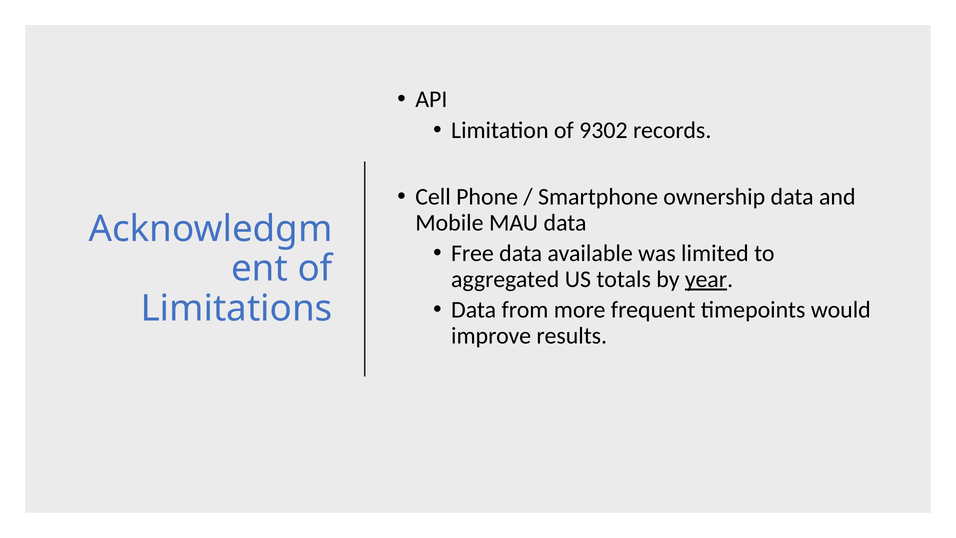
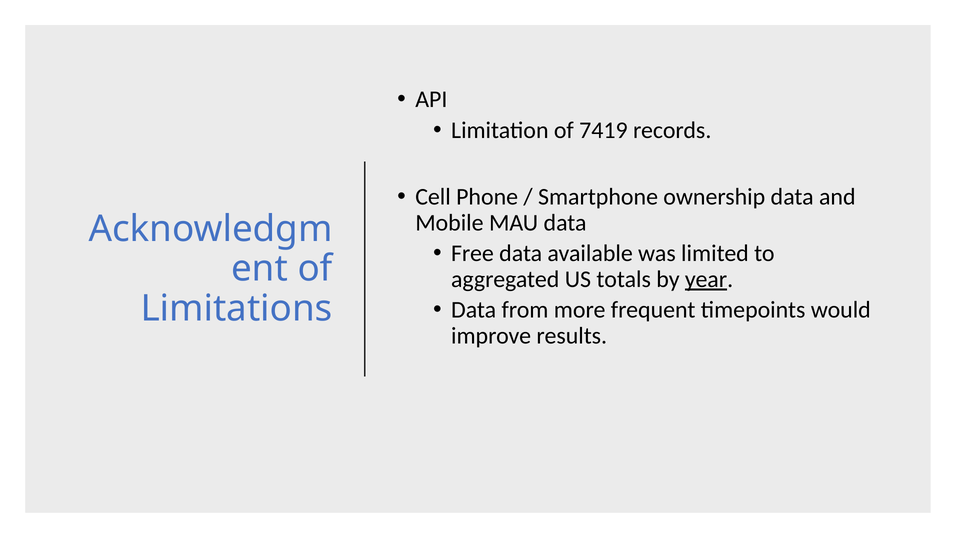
9302: 9302 -> 7419
